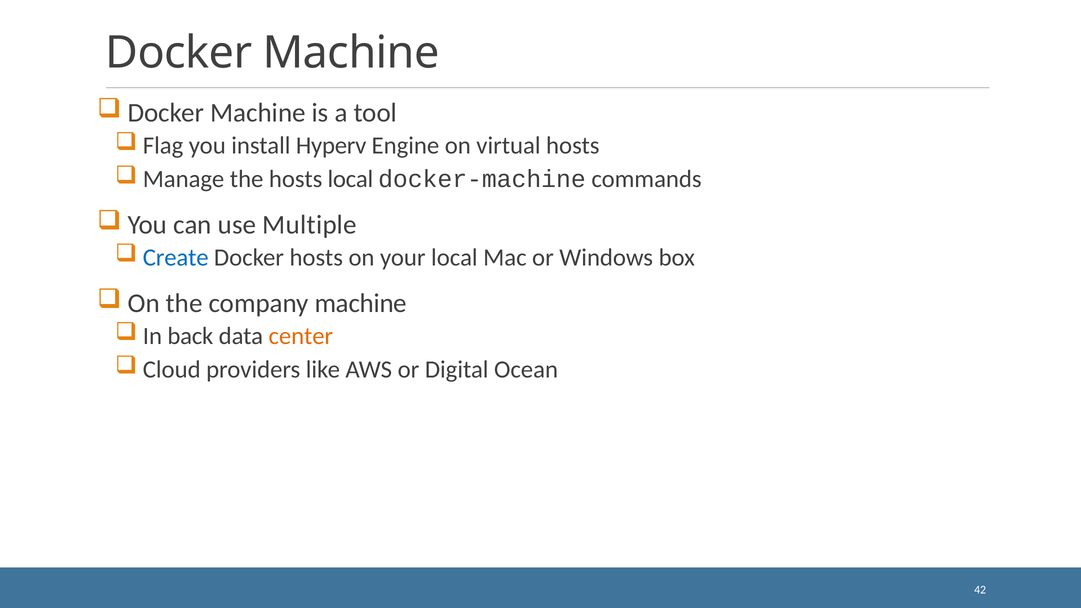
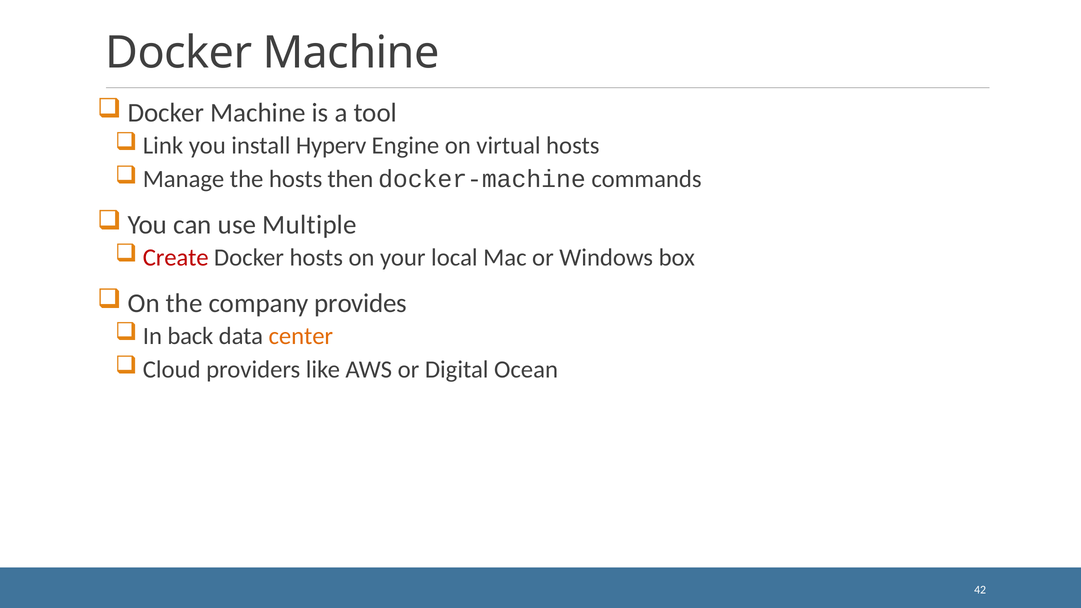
Flag: Flag -> Link
hosts local: local -> then
Create colour: blue -> red
company machine: machine -> provides
